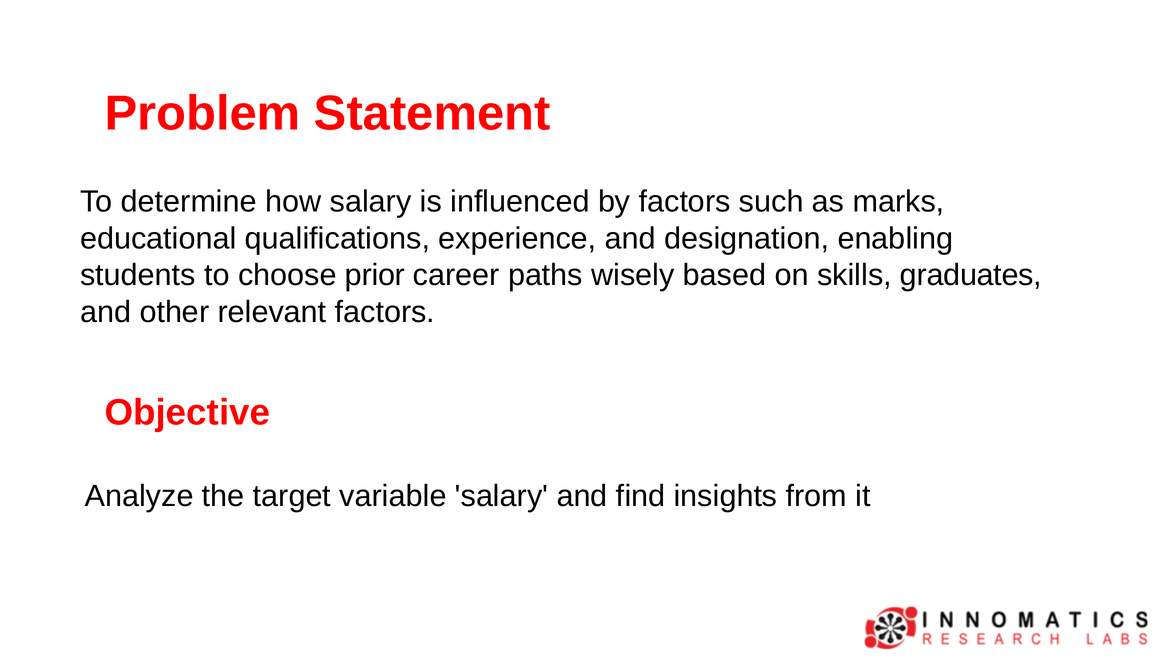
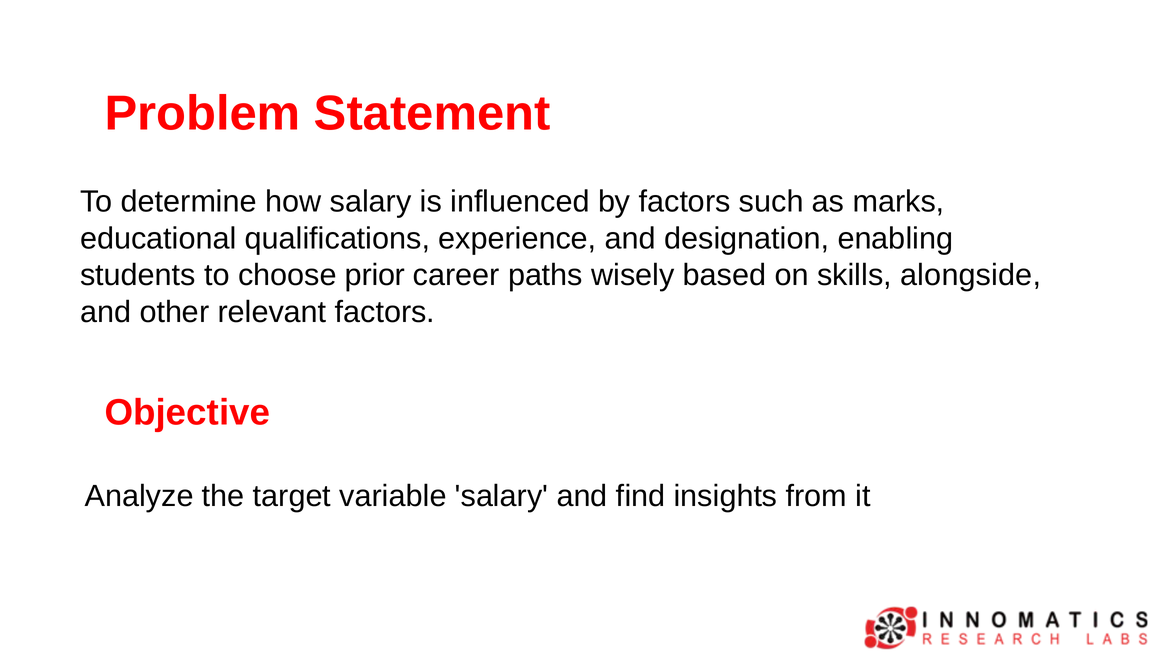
graduates: graduates -> alongside
